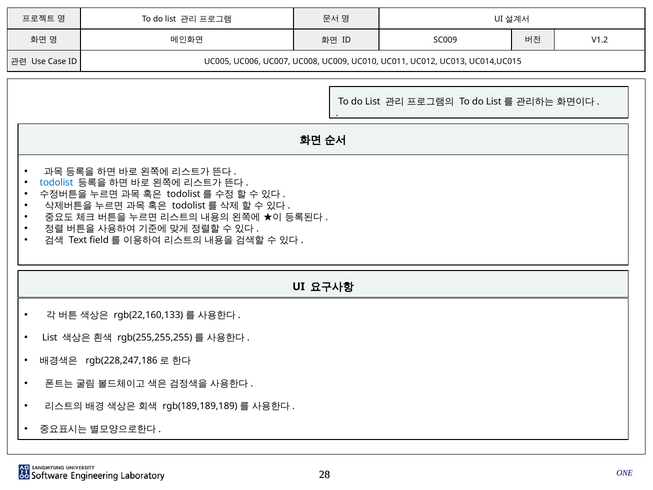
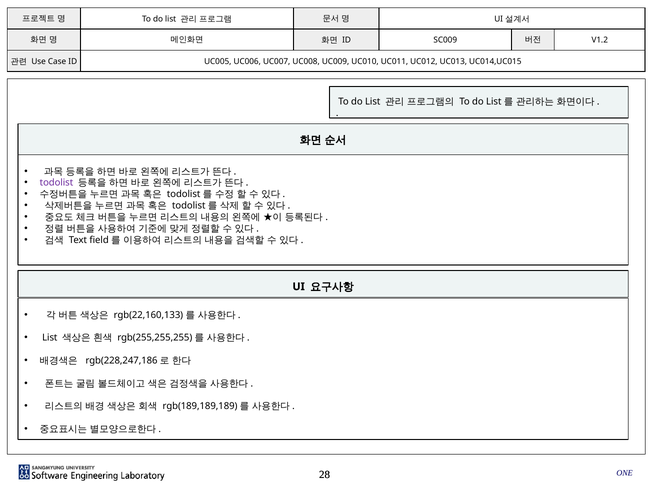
todolist colour: blue -> purple
